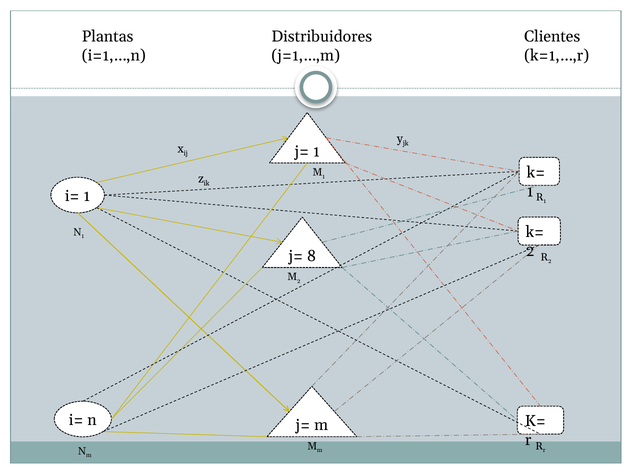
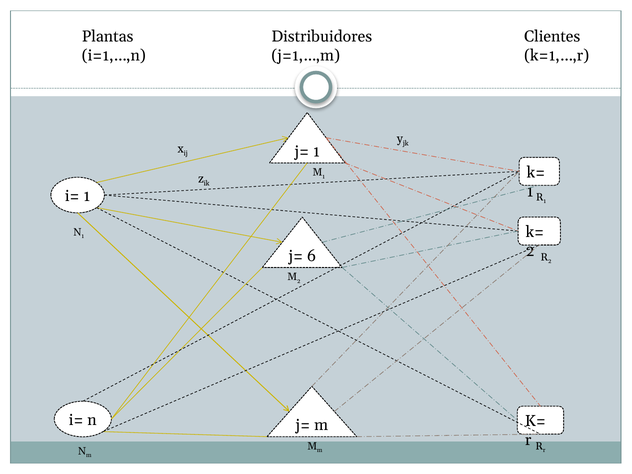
8: 8 -> 6
